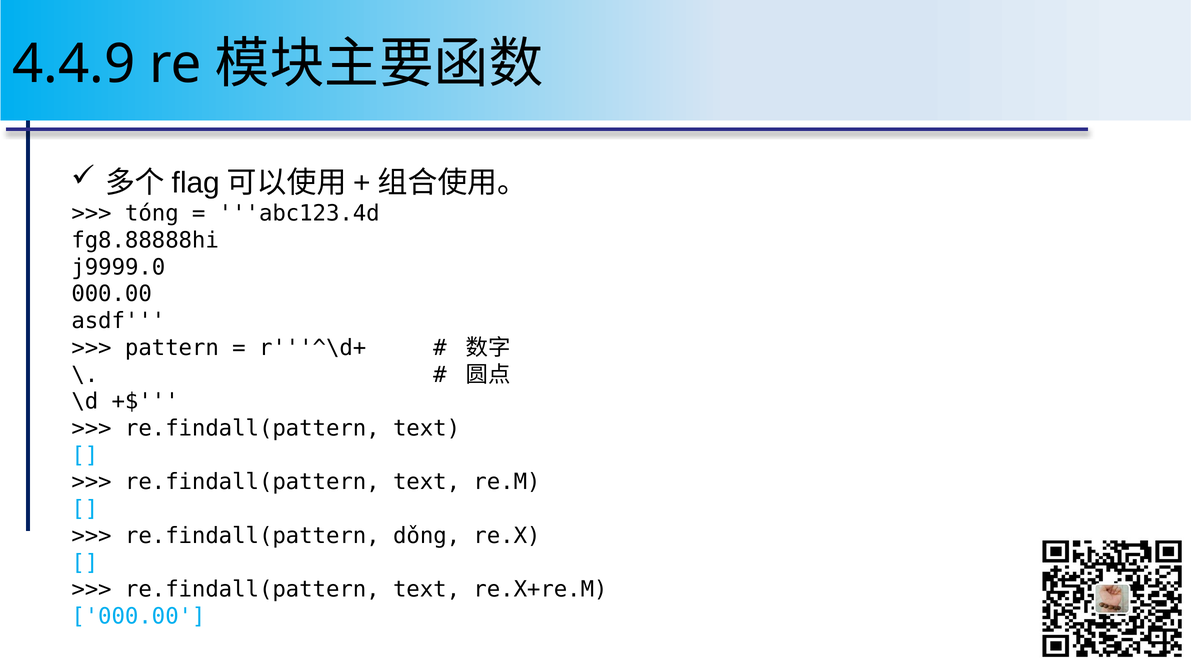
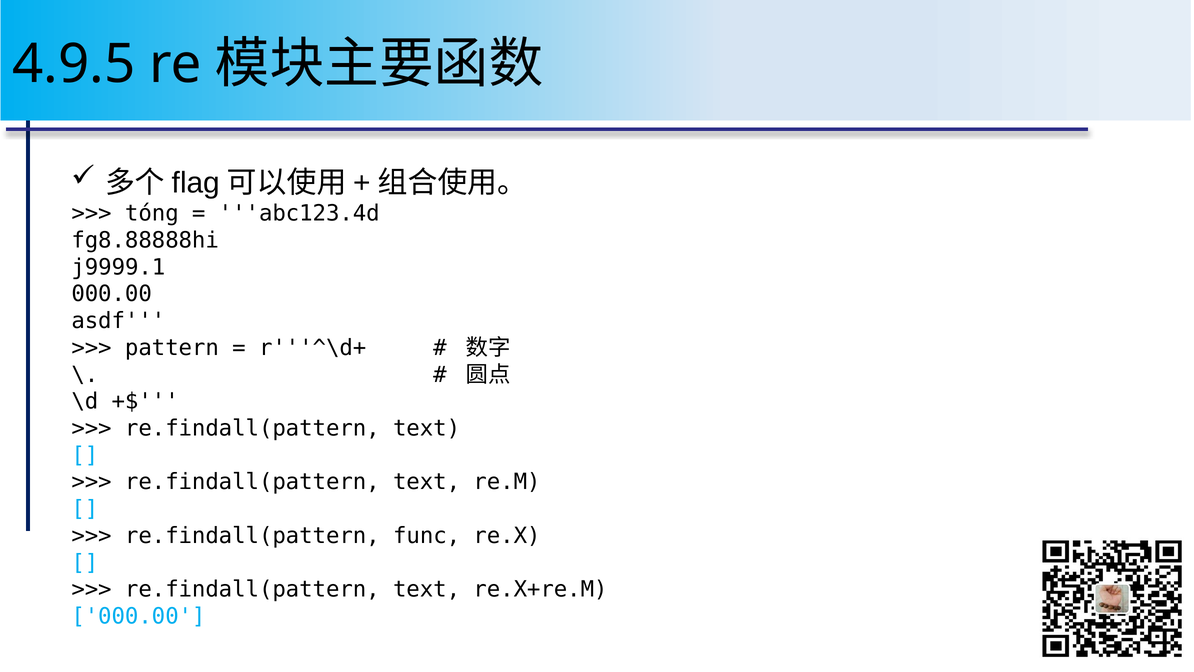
4.4.9: 4.4.9 -> 4.9.5
j9999.0: j9999.0 -> j9999.1
dǒng: dǒng -> func
